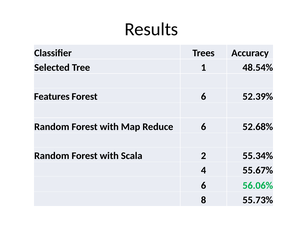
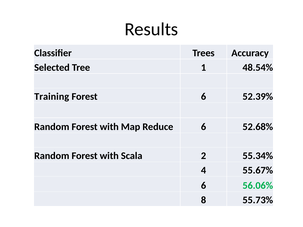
Features: Features -> Training
